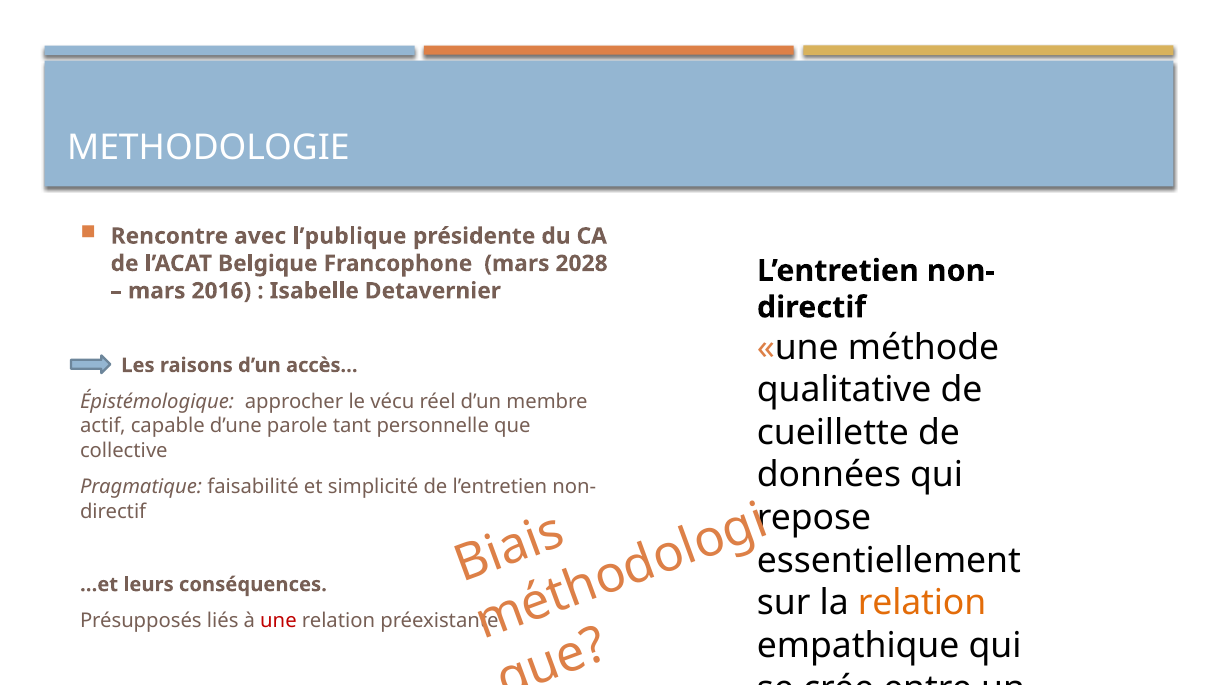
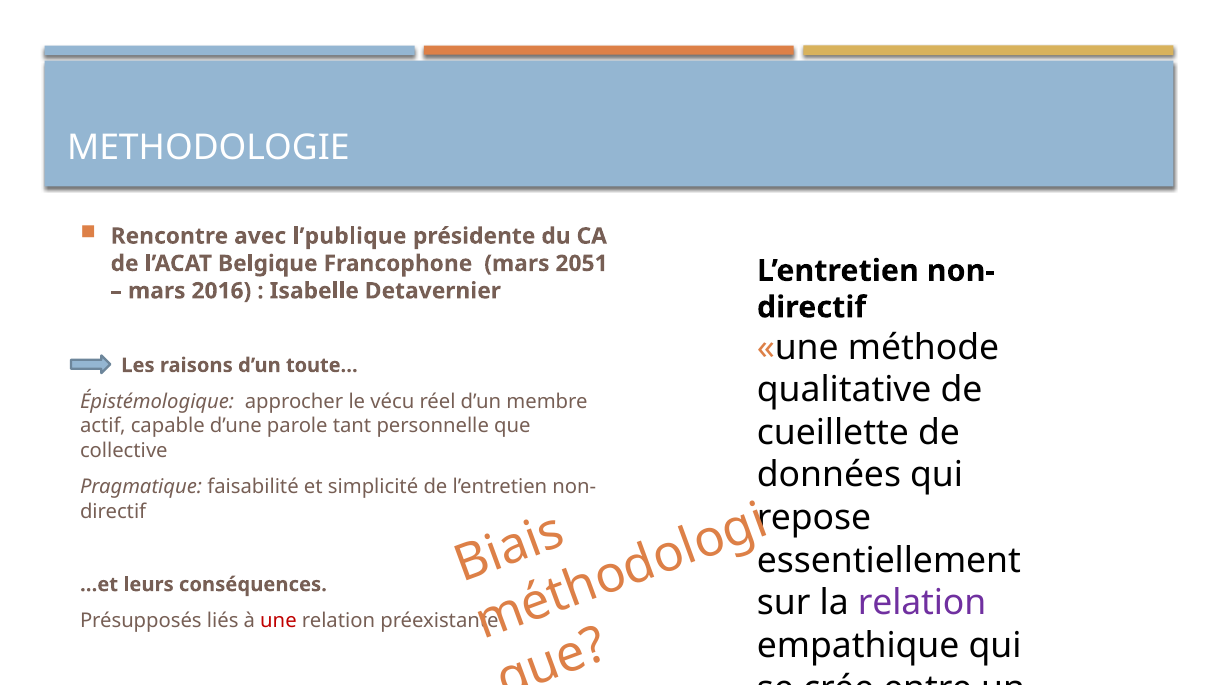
2028: 2028 -> 2051
accès…: accès… -> toute…
relation at (922, 603) colour: orange -> purple
